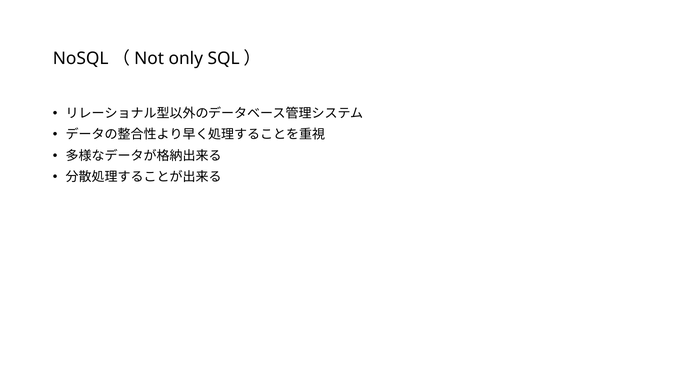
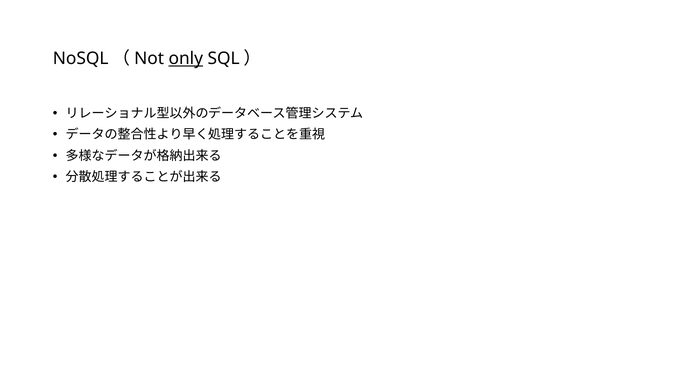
only underline: none -> present
